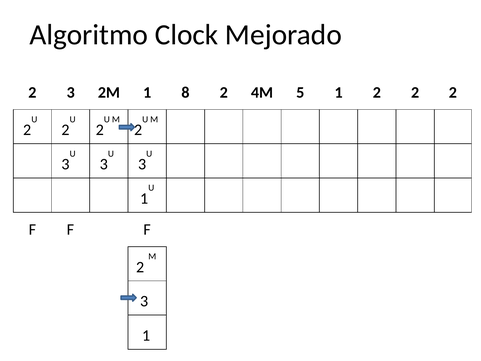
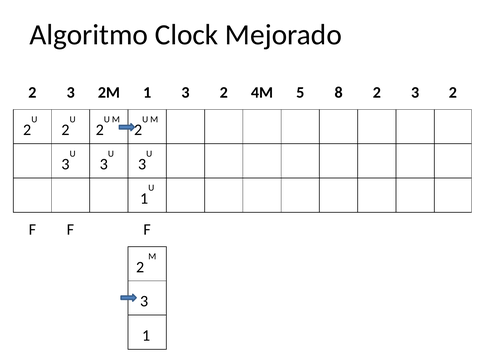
1 8: 8 -> 3
5 1: 1 -> 8
2 at (415, 92): 2 -> 3
